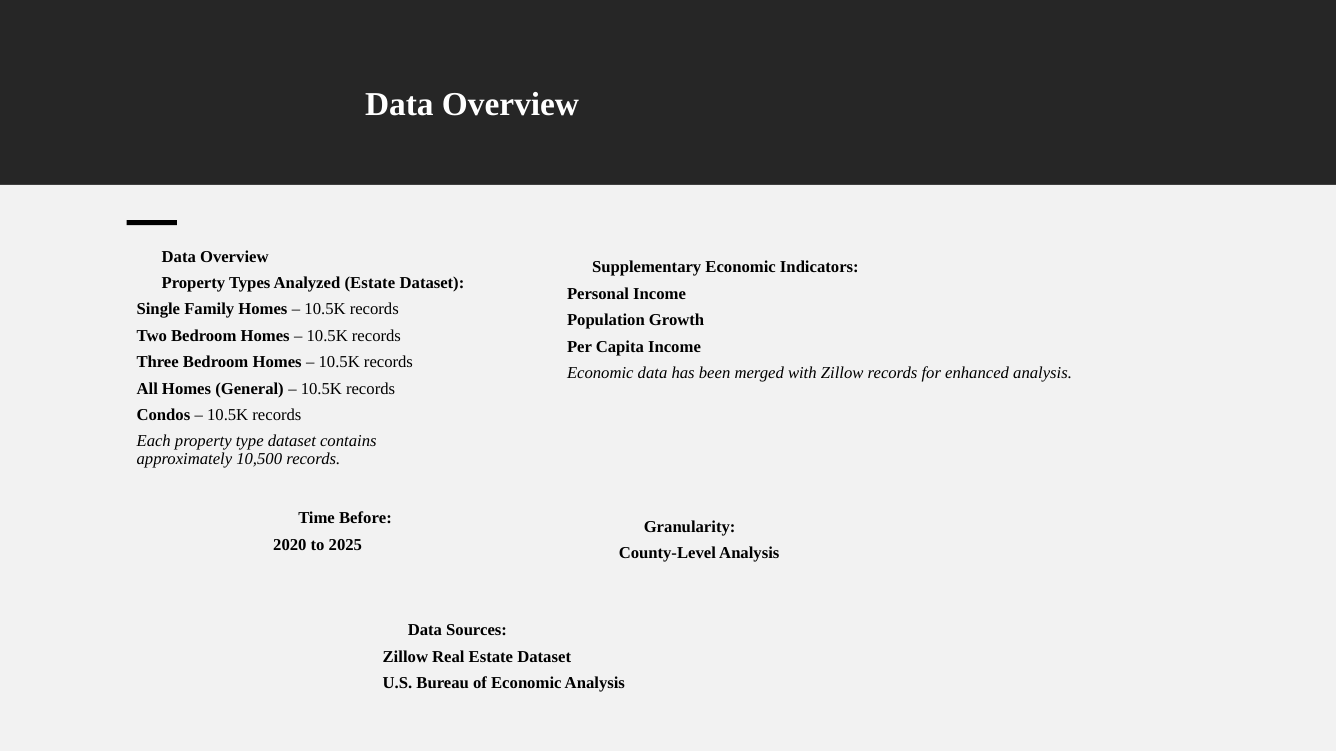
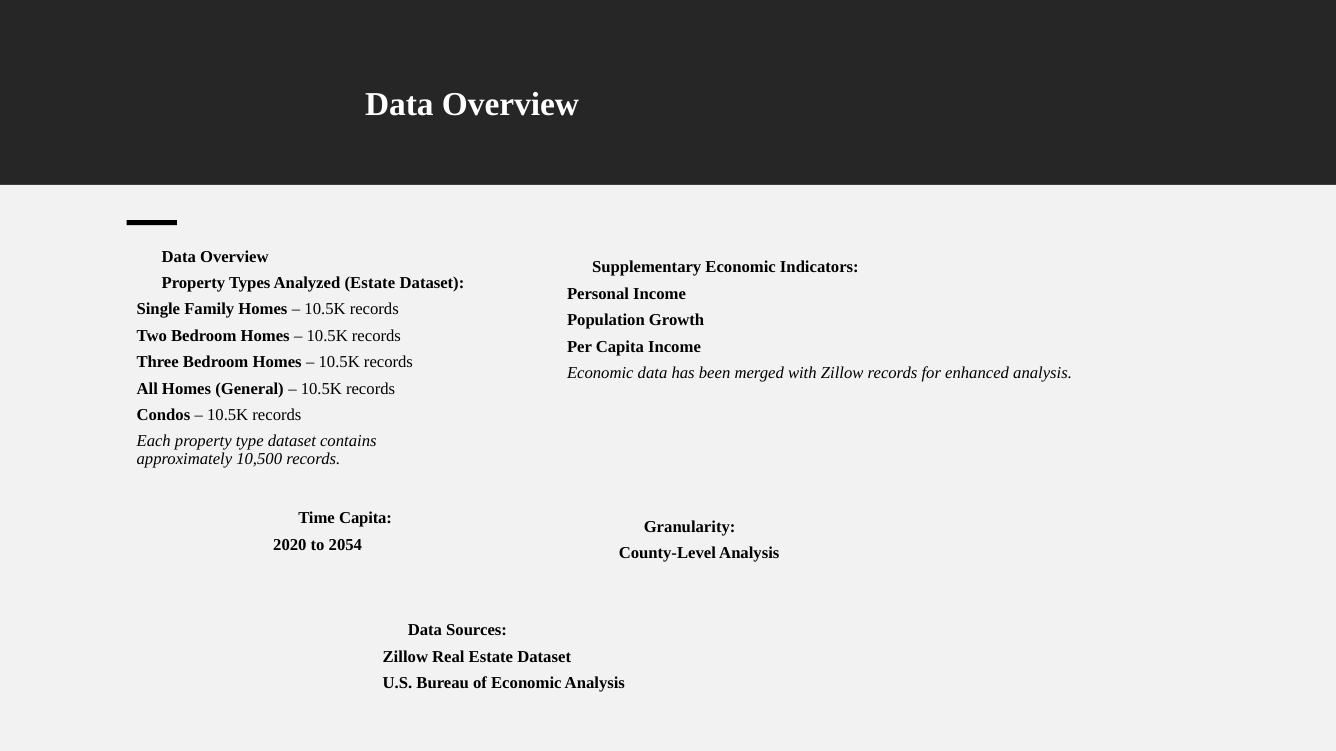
Time Before: Before -> Capita
2025: 2025 -> 2054
